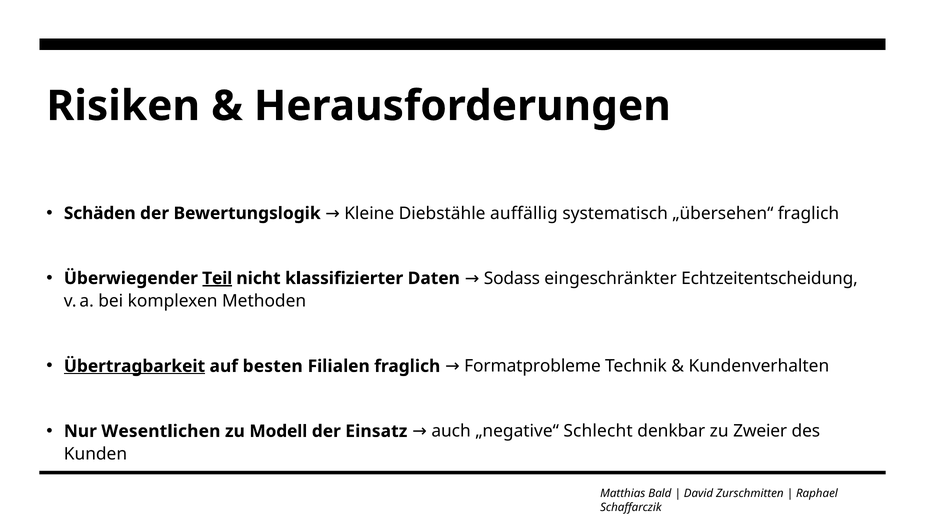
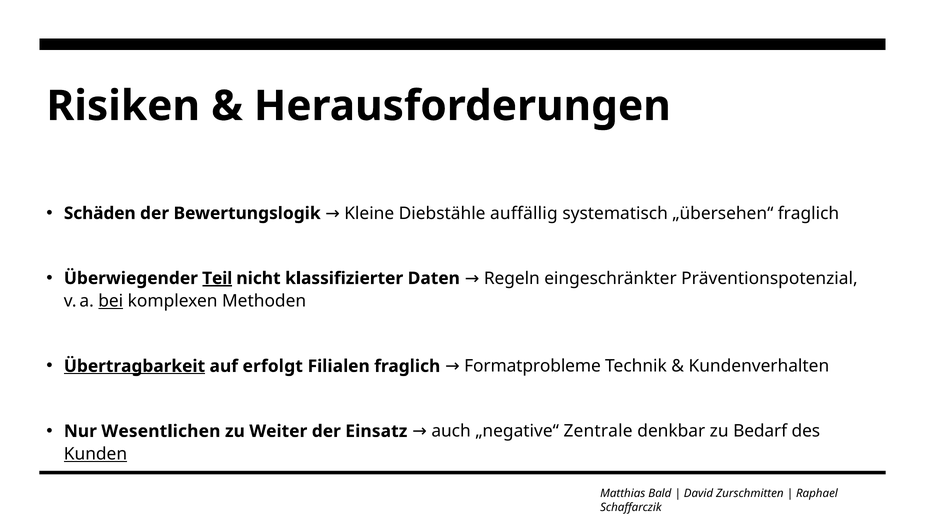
Sodass: Sodass -> Regeln
Echtzeitentscheidung: Echtzeitentscheidung -> Präventionspotenzial
bei underline: none -> present
besten: besten -> erfolgt
Modell: Modell -> Weiter
Schlecht: Schlecht -> Zentrale
Zweier: Zweier -> Bedarf
Kunden underline: none -> present
